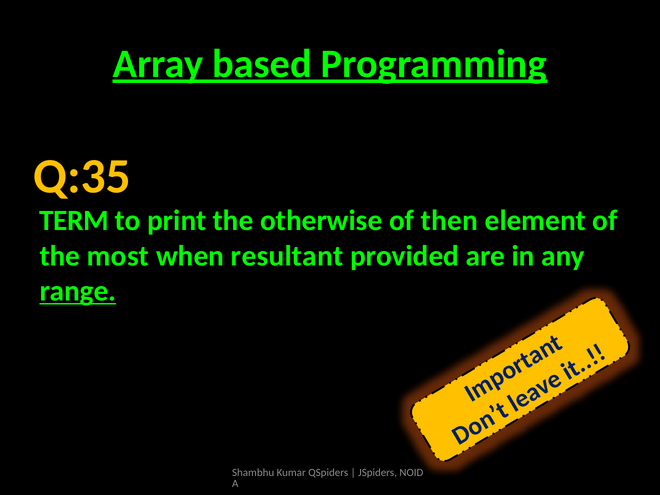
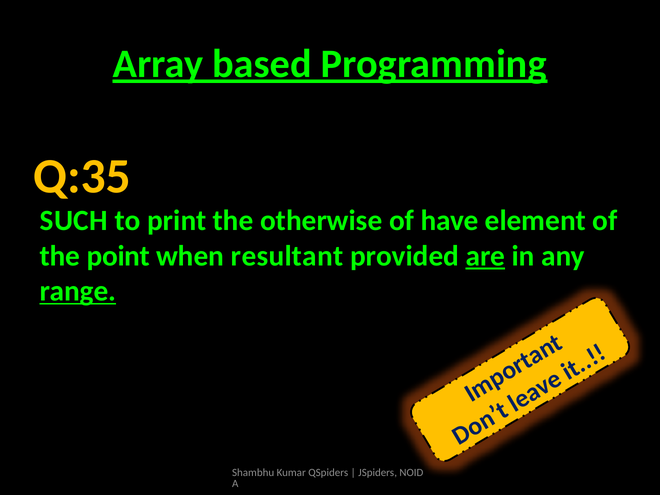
TERM: TERM -> SUCH
then: then -> have
most: most -> point
are underline: none -> present
